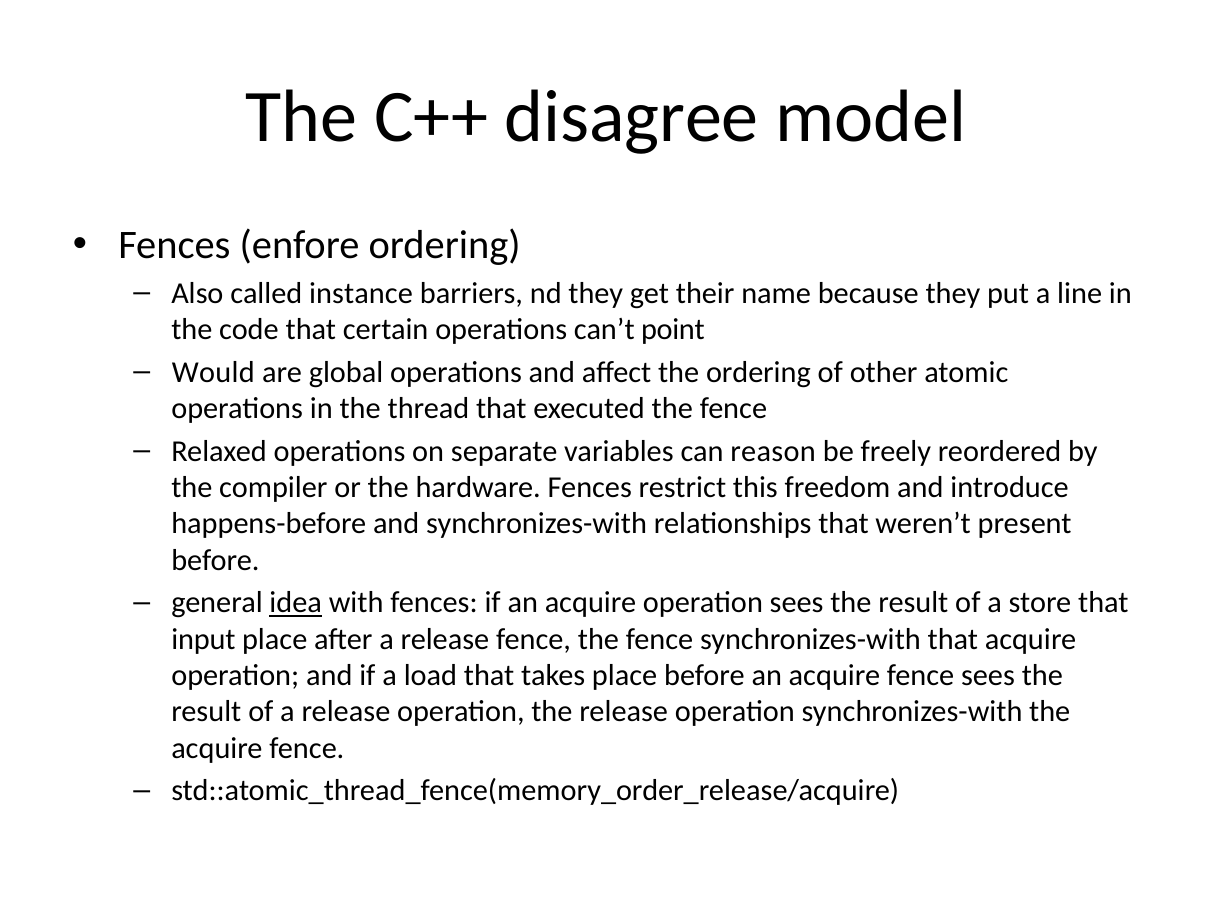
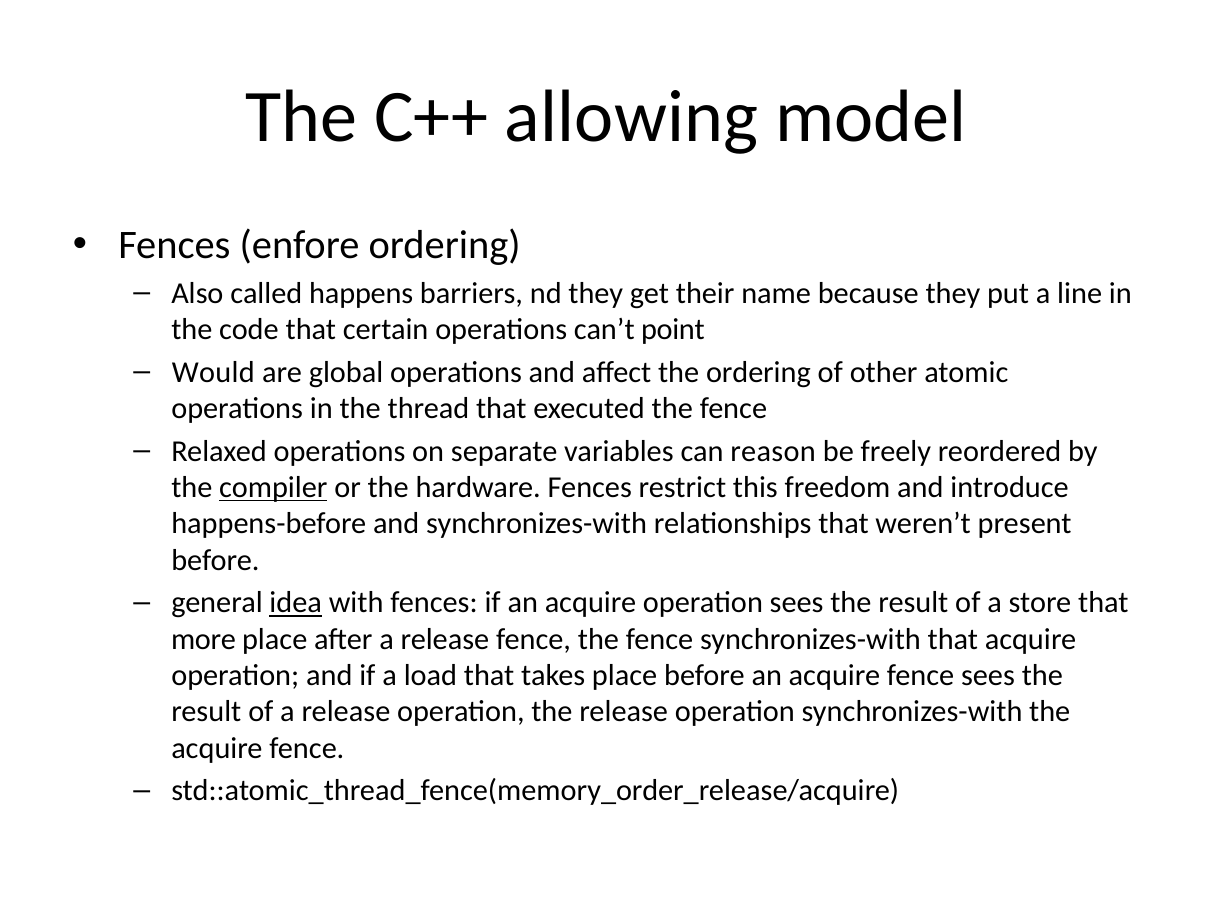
disagree: disagree -> allowing
instance: instance -> happens
compiler underline: none -> present
input: input -> more
